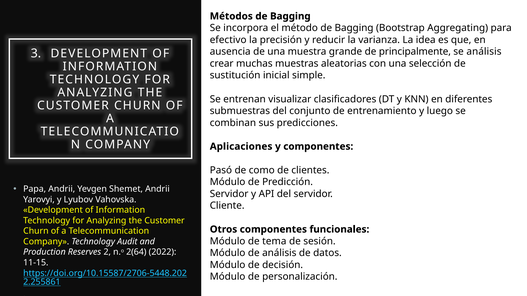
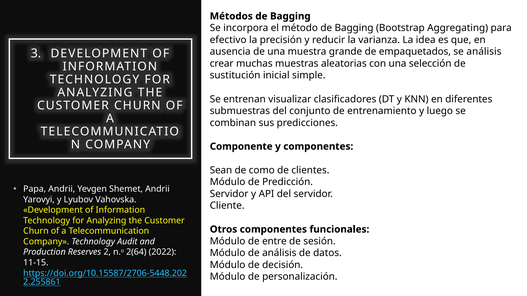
principalmente: principalmente -> empaquetados
Aplicaciones: Aplicaciones -> Componente
Pasó: Pasó -> Sean
tema: tema -> entre
